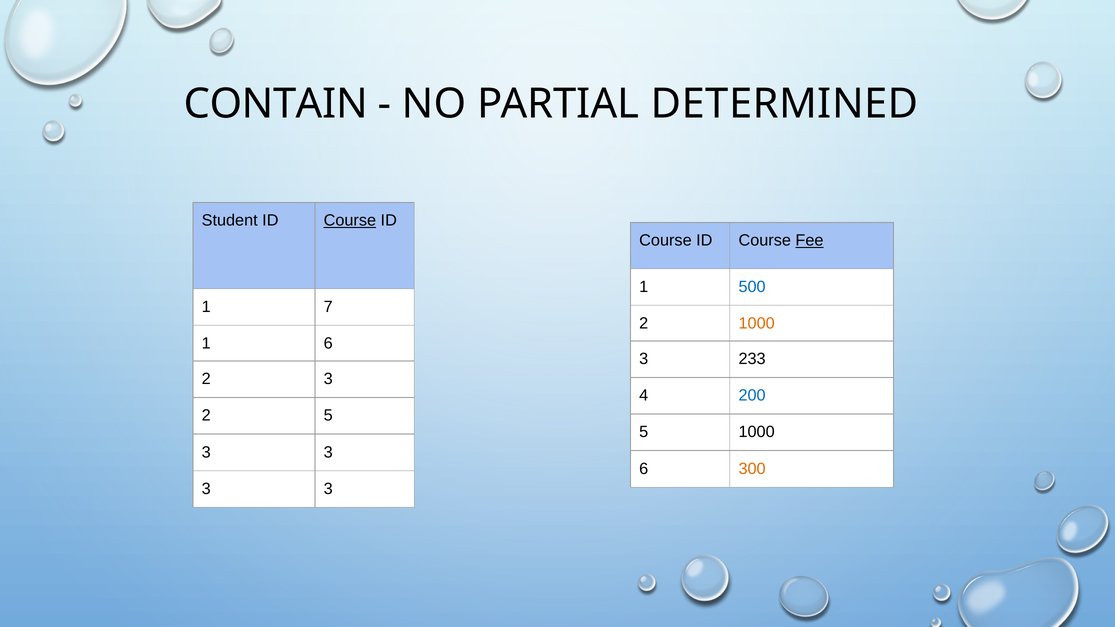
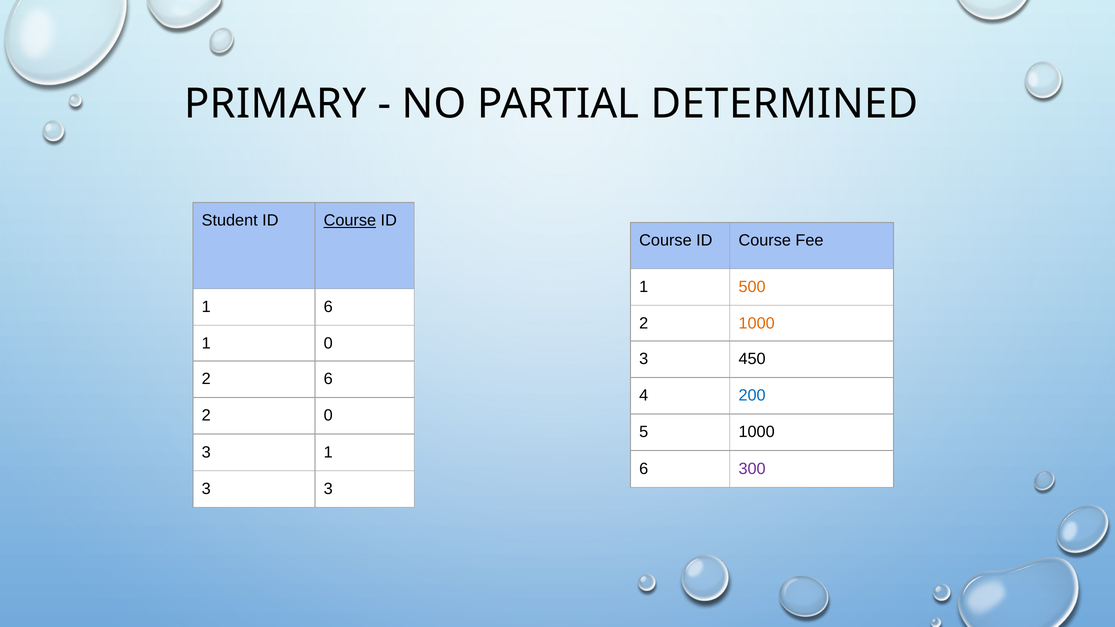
CONTAIN: CONTAIN -> PRIMARY
Fee underline: present -> none
500 colour: blue -> orange
1 7: 7 -> 6
1 6: 6 -> 0
233: 233 -> 450
2 3: 3 -> 6
2 5: 5 -> 0
3 at (328, 452): 3 -> 1
300 colour: orange -> purple
